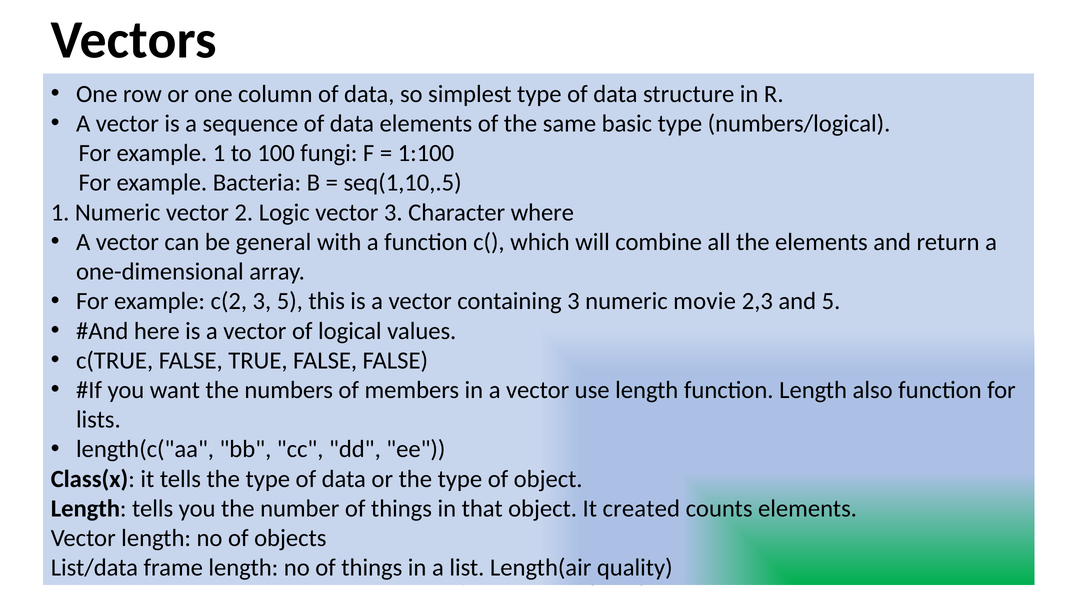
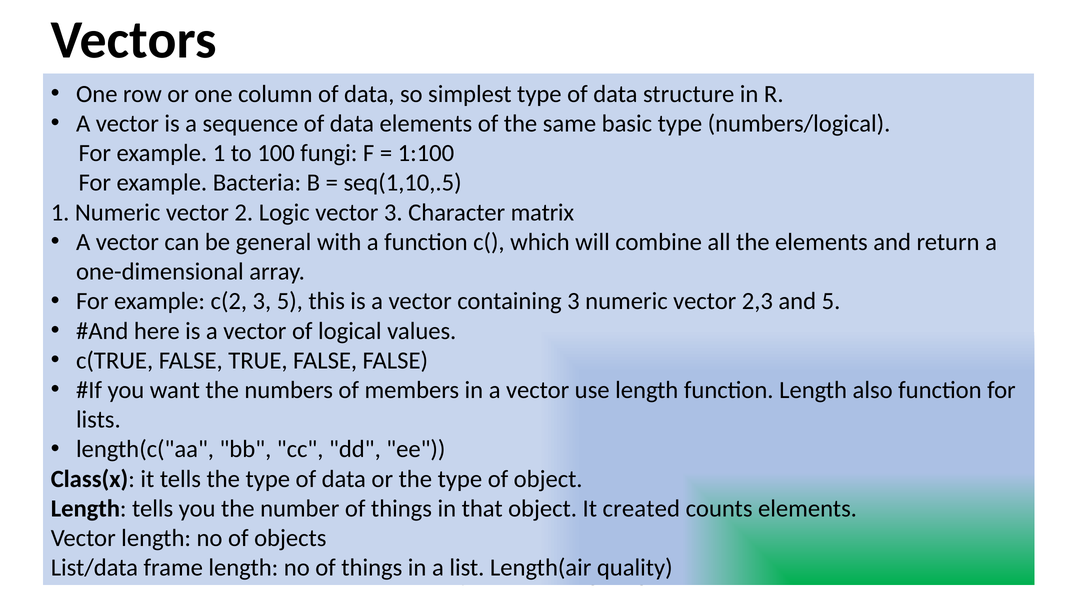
where: where -> matrix
3 numeric movie: movie -> vector
